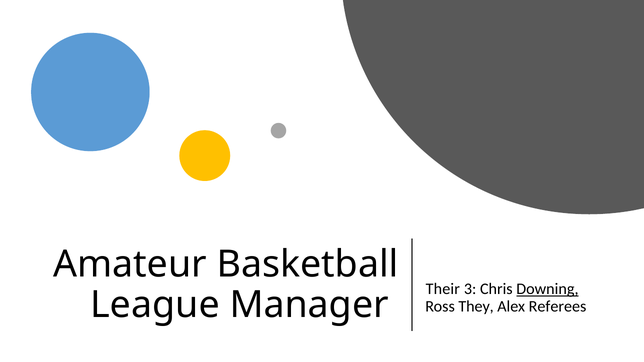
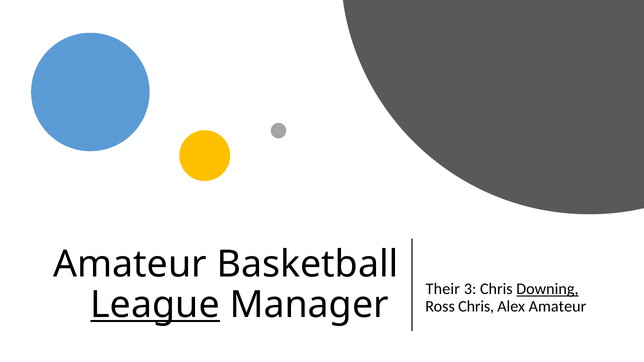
League underline: none -> present
Ross They: They -> Chris
Alex Referees: Referees -> Amateur
